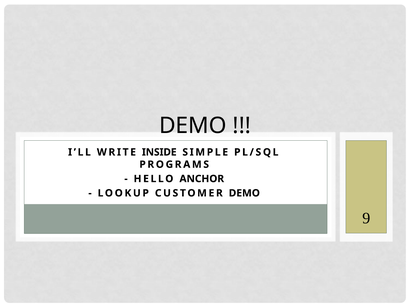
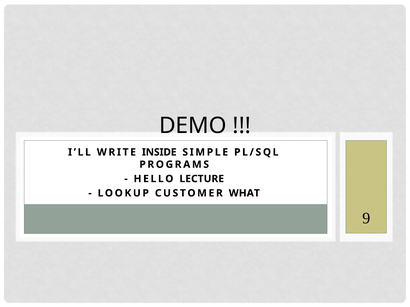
ANCHOR: ANCHOR -> LECTURE
CUSTOMER DEMO: DEMO -> WHAT
